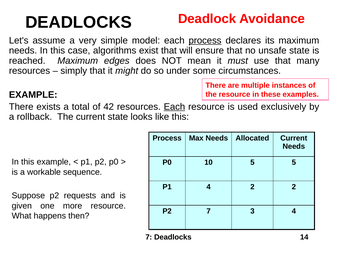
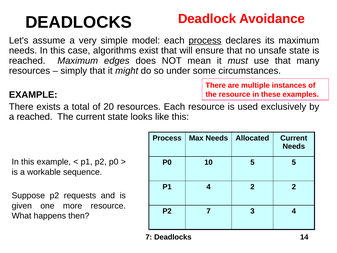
42: 42 -> 20
Each at (174, 107) underline: present -> none
a rollback: rollback -> reached
